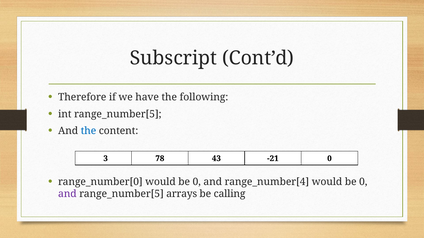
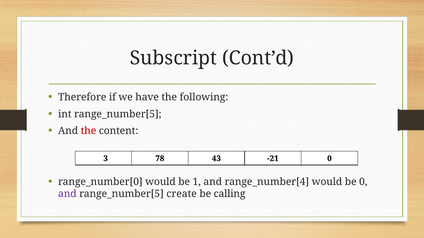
the at (88, 131) colour: blue -> red
range_number[0 would be 0: 0 -> 1
arrays: arrays -> create
